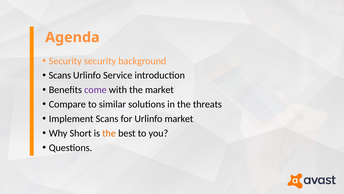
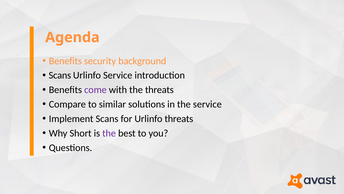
Security at (65, 61): Security -> Benefits
the market: market -> threats
the threats: threats -> service
Urlinfo market: market -> threats
the at (109, 133) colour: orange -> purple
